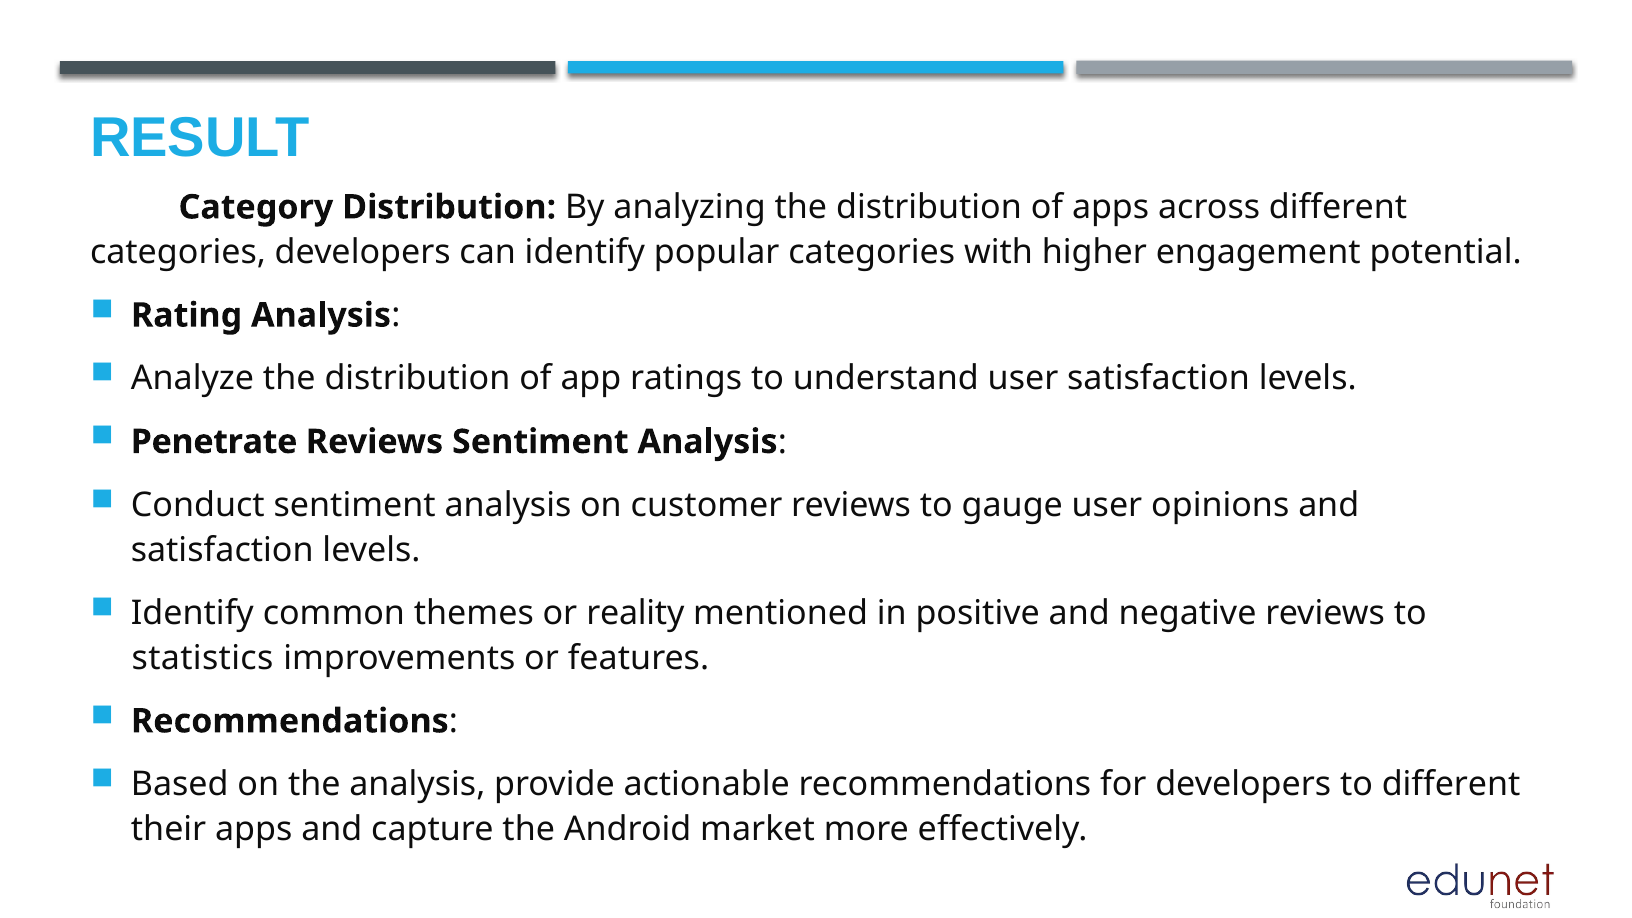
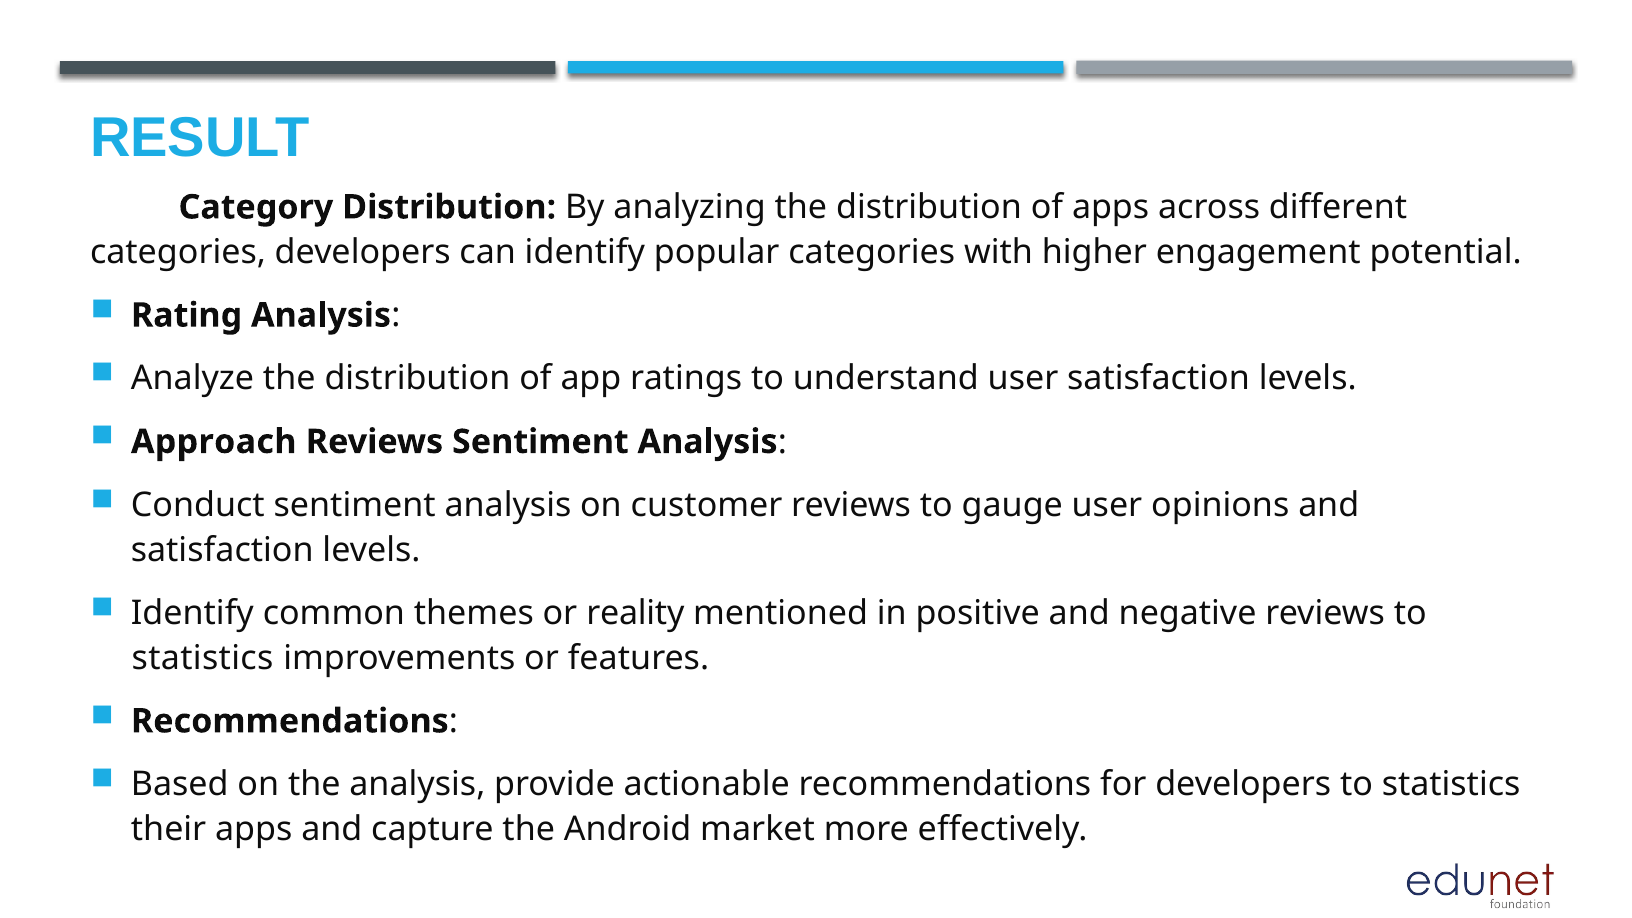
Penetrate: Penetrate -> Approach
developers to different: different -> statistics
